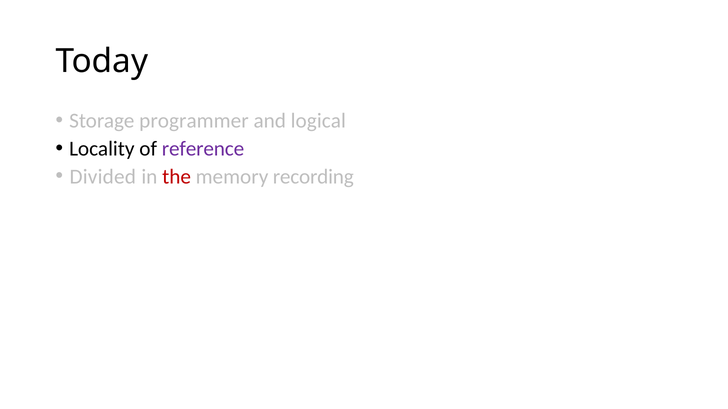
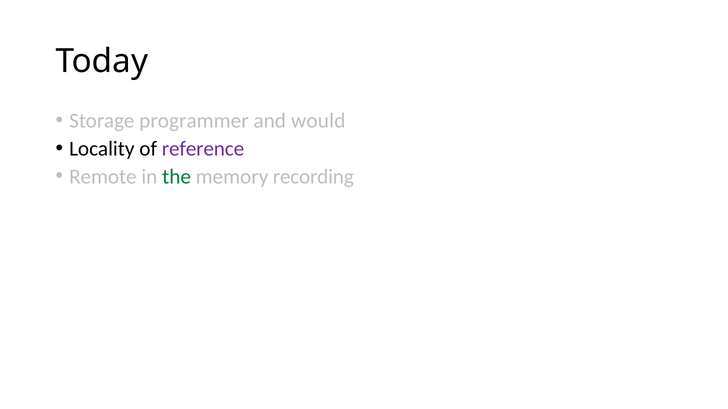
logical: logical -> would
Divided: Divided -> Remote
the colour: red -> green
